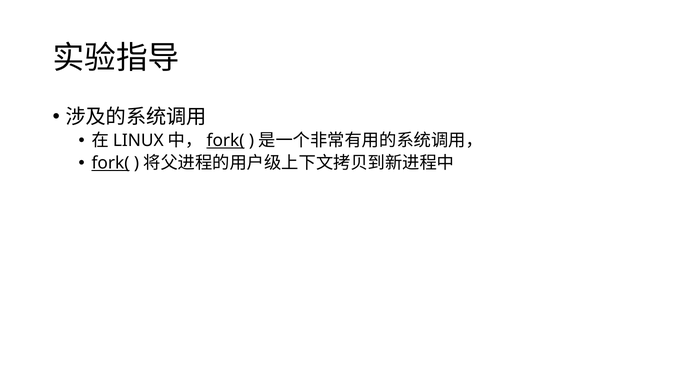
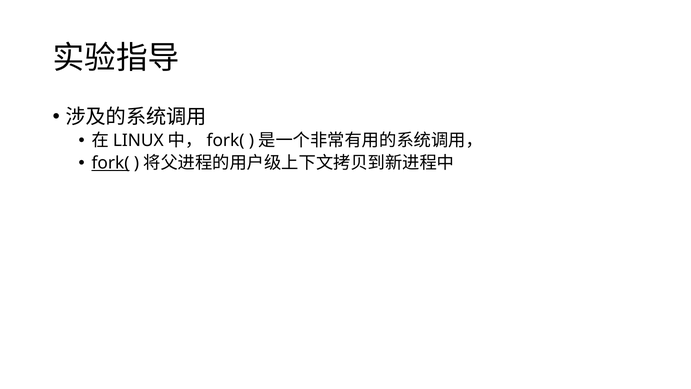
fork( at (226, 141) underline: present -> none
